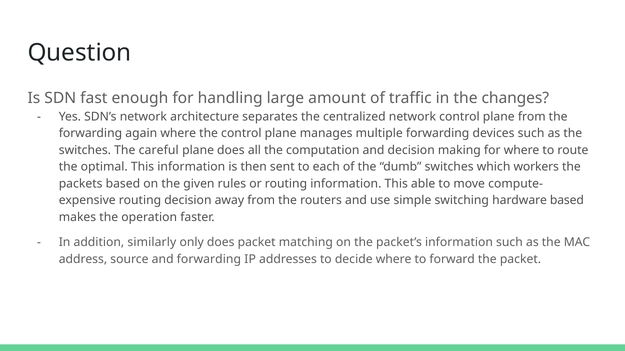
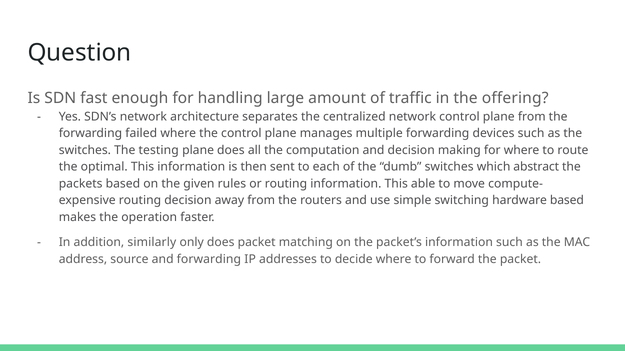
changes: changes -> offering
again: again -> failed
careful: careful -> testing
workers: workers -> abstract
